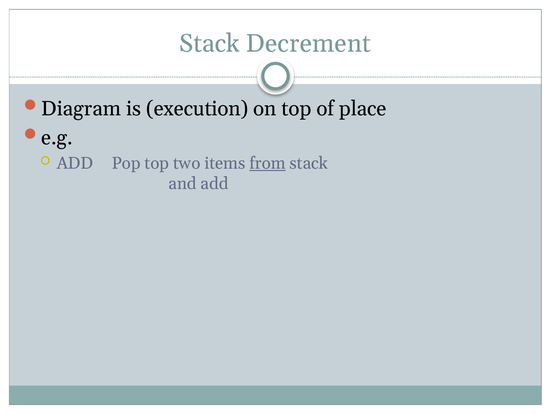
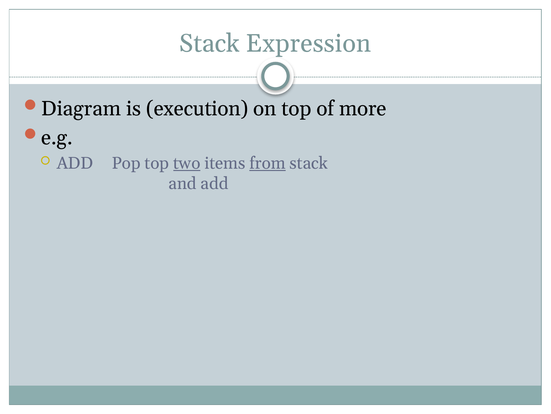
Decrement: Decrement -> Expression
place: place -> more
two underline: none -> present
